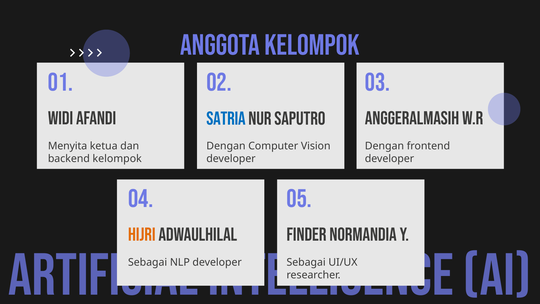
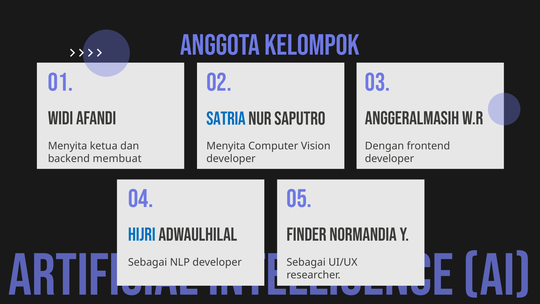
Dengan at (226, 146): Dengan -> Menyita
backend kelompok: kelompok -> membuat
Hijri colour: orange -> blue
